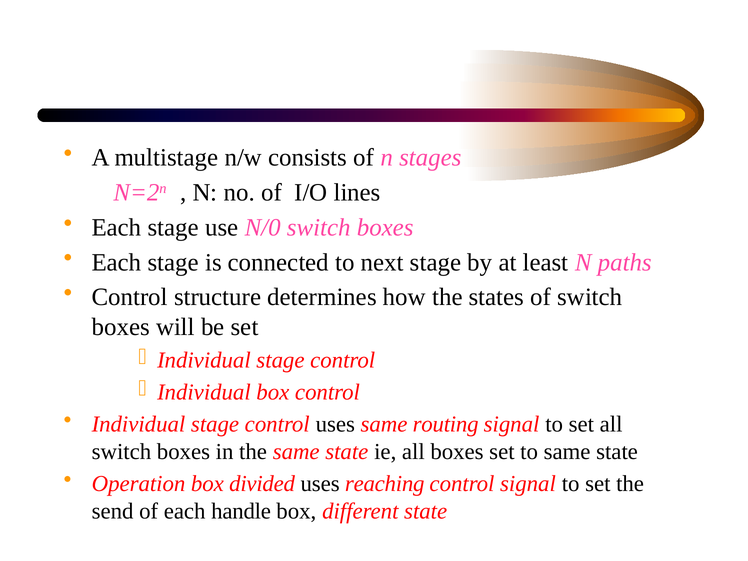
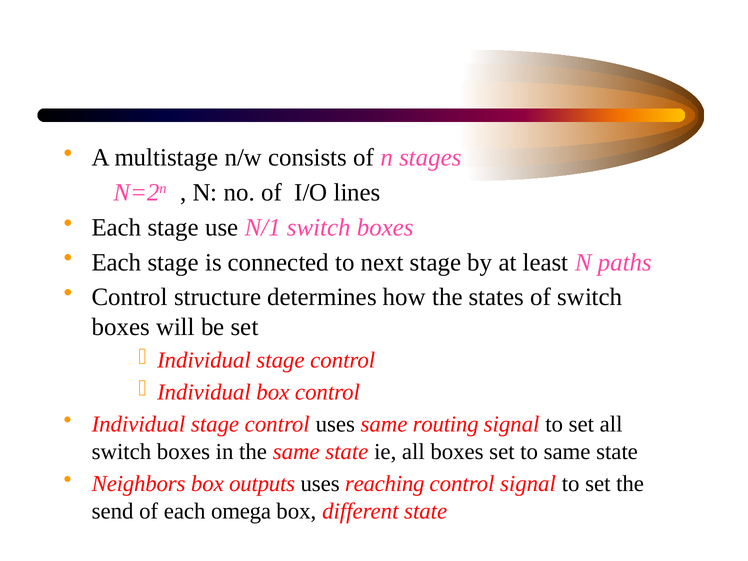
N/0: N/0 -> N/1
Operation: Operation -> Neighbors
divided: divided -> outputs
handle: handle -> omega
